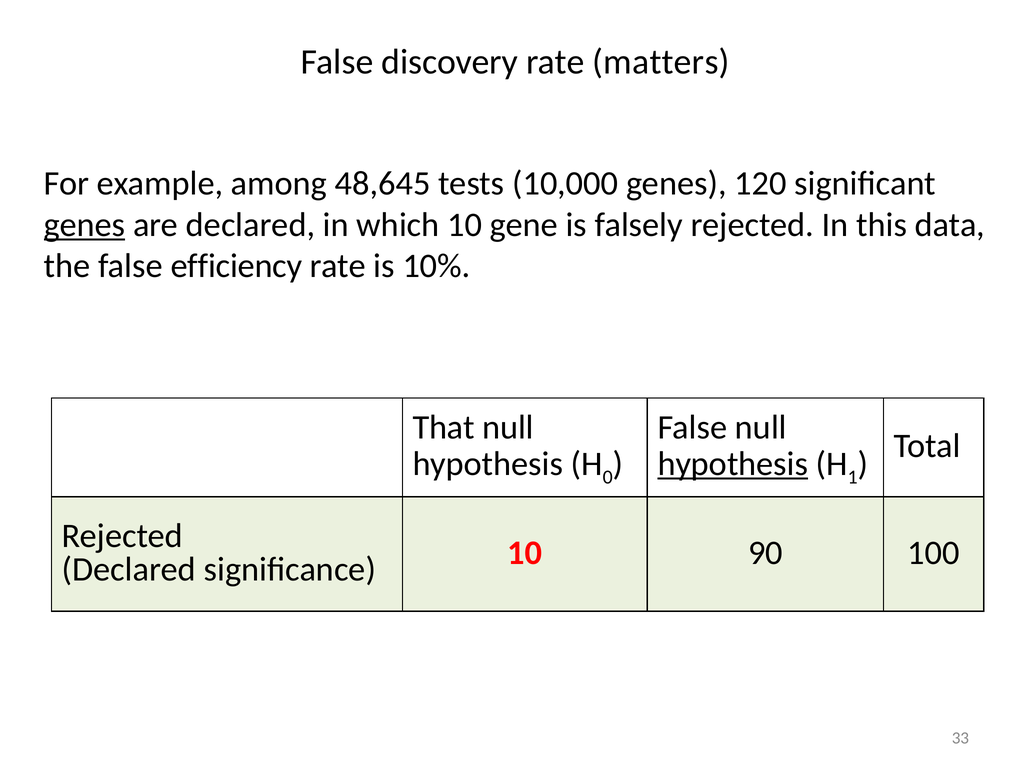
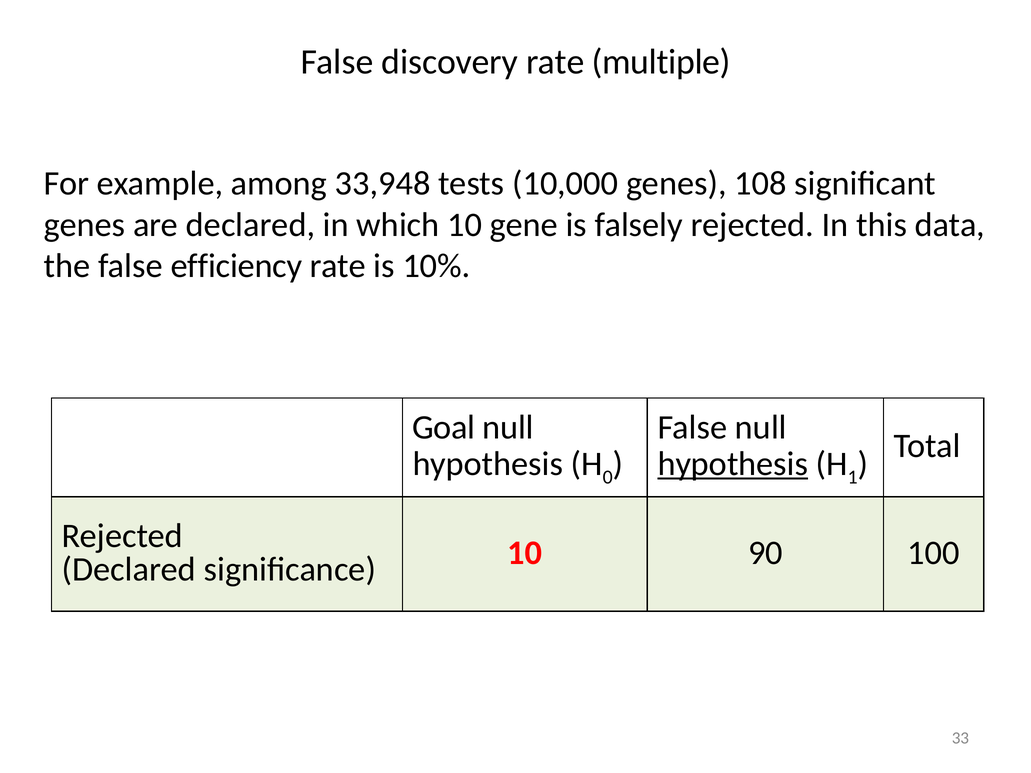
matters: matters -> multiple
48,645: 48,645 -> 33,948
120: 120 -> 108
genes at (85, 225) underline: present -> none
That: That -> Goal
